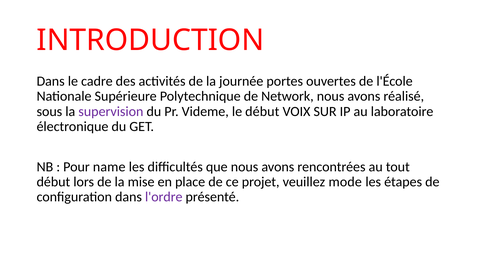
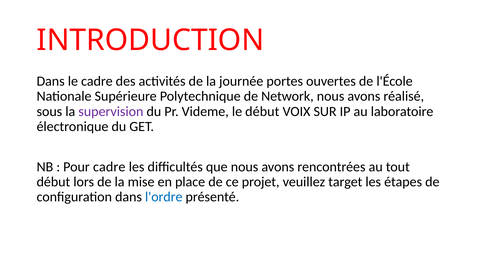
Pour name: name -> cadre
mode: mode -> target
l'ordre colour: purple -> blue
